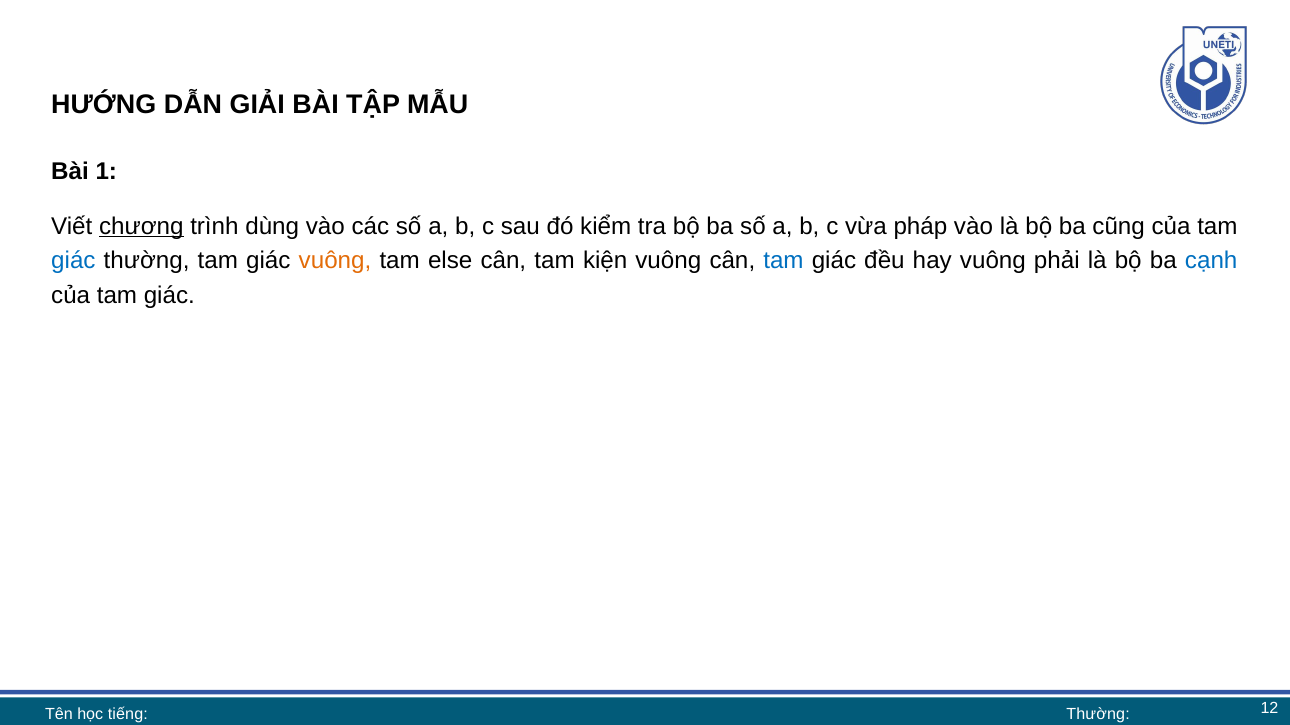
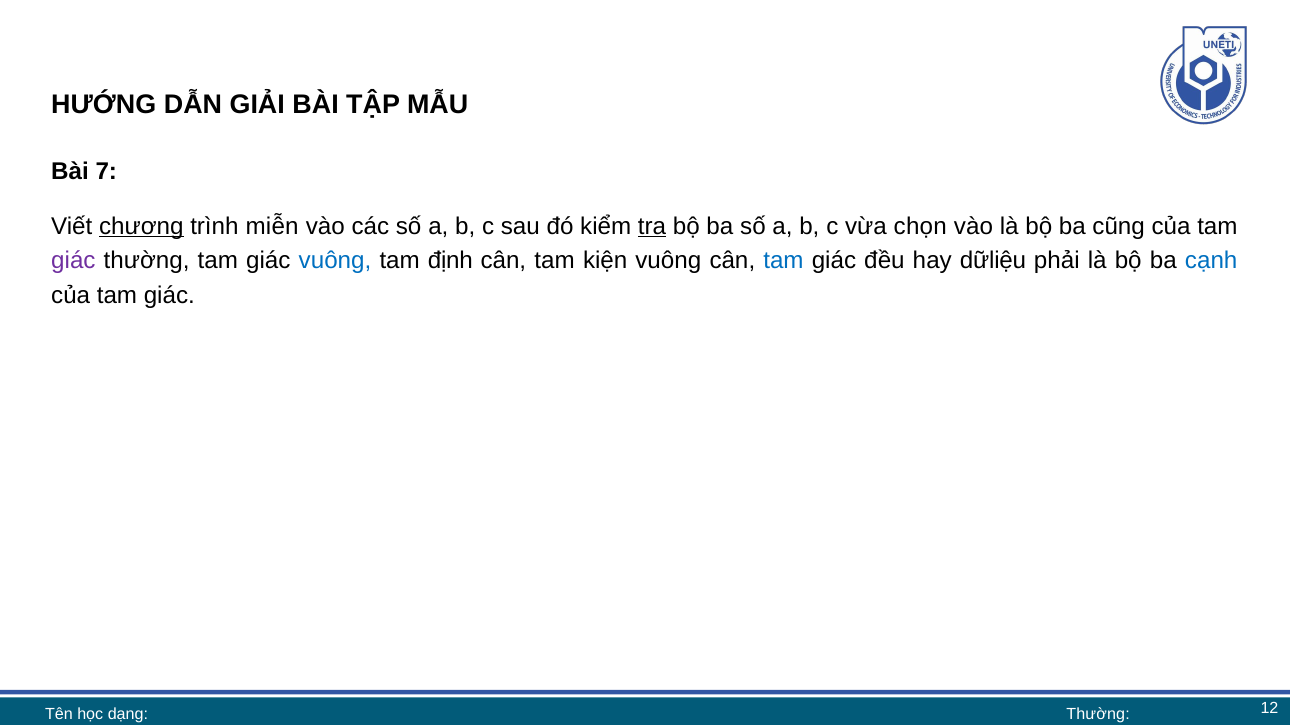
1: 1 -> 7
dùng: dùng -> miễn
tra underline: none -> present
pháp: pháp -> chọn
giác at (73, 261) colour: blue -> purple
vuông at (335, 261) colour: orange -> blue
else: else -> định
hay vuông: vuông -> dữliệu
tiếng: tiếng -> dạng
